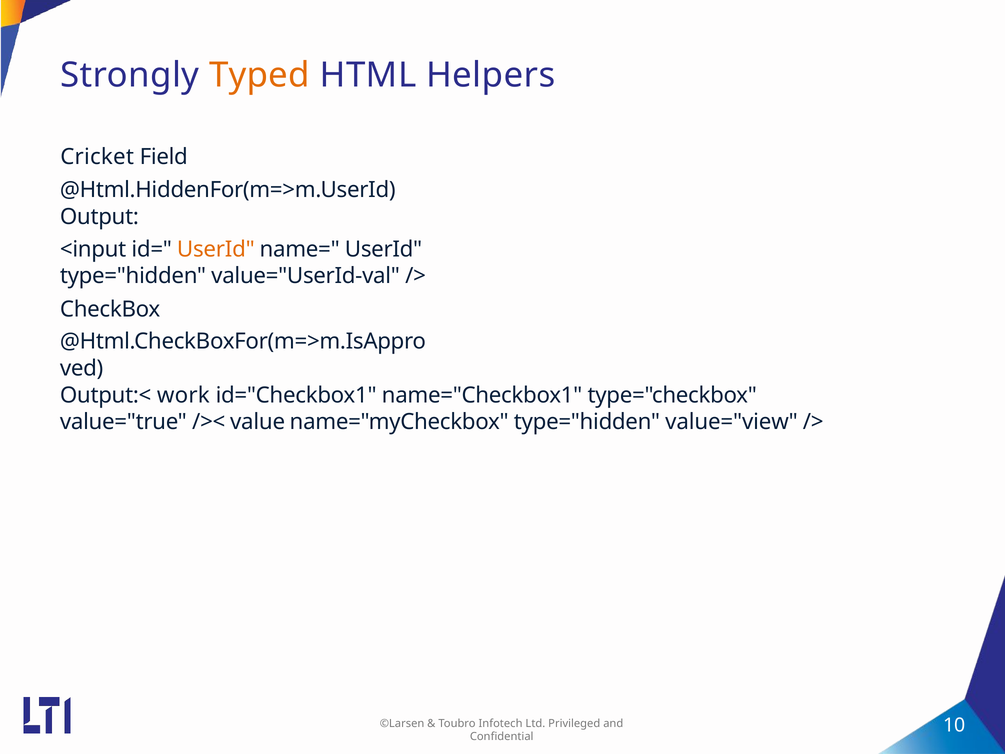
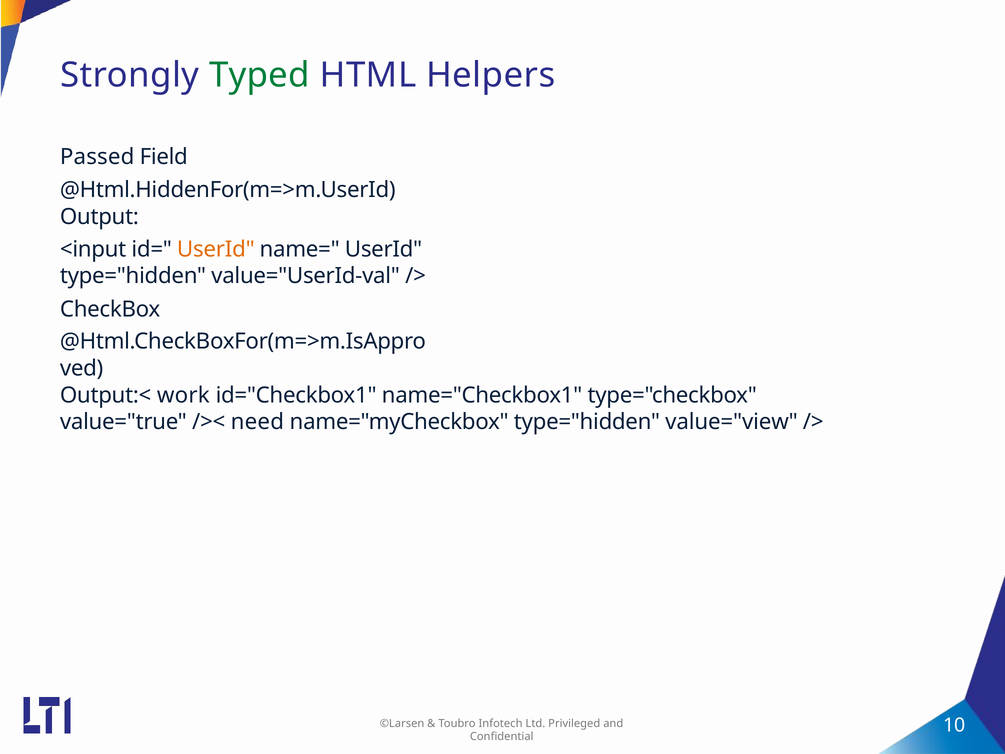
Typed colour: orange -> green
Cricket: Cricket -> Passed
value: value -> need
